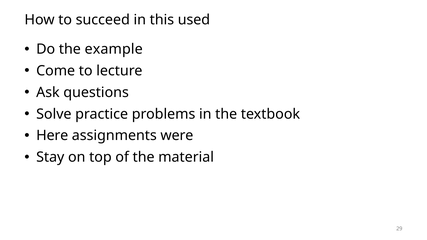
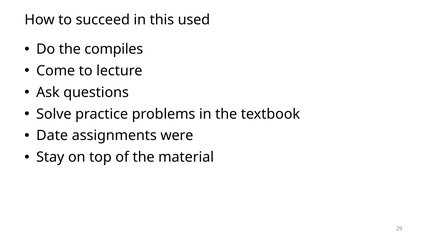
example: example -> compiles
Here: Here -> Date
